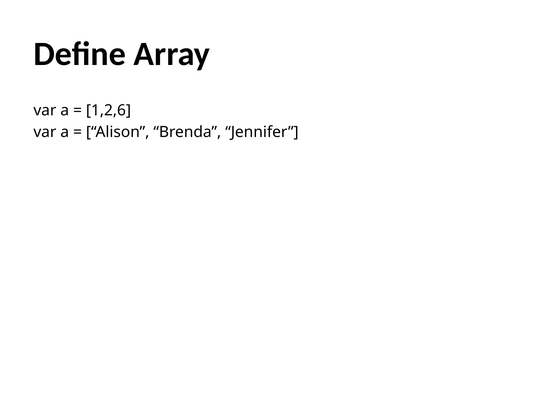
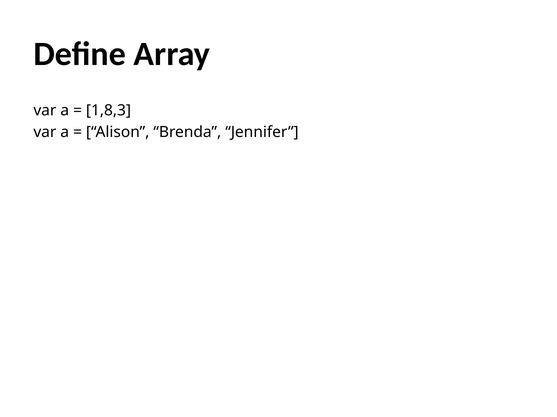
1,2,6: 1,2,6 -> 1,8,3
